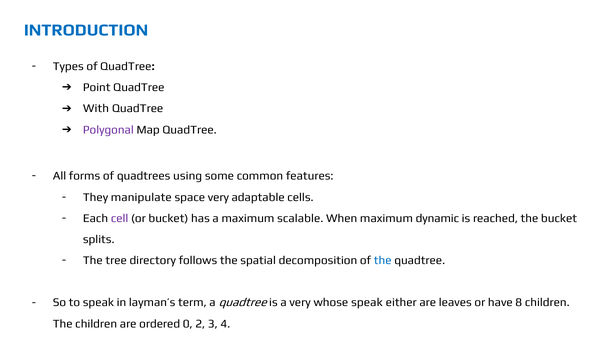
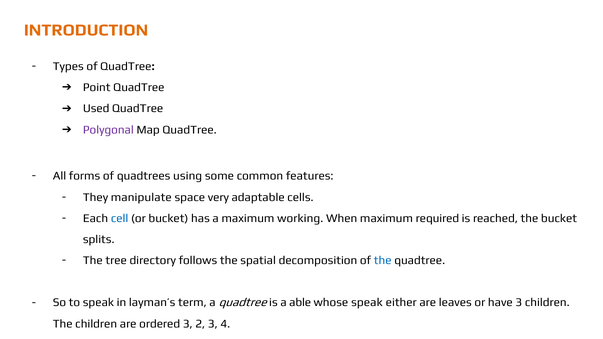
INTRODUCTION colour: blue -> orange
With: With -> Used
cell colour: purple -> blue
scalable: scalable -> working
dynamic: dynamic -> required
a very: very -> able
have 8: 8 -> 3
ordered 0: 0 -> 3
